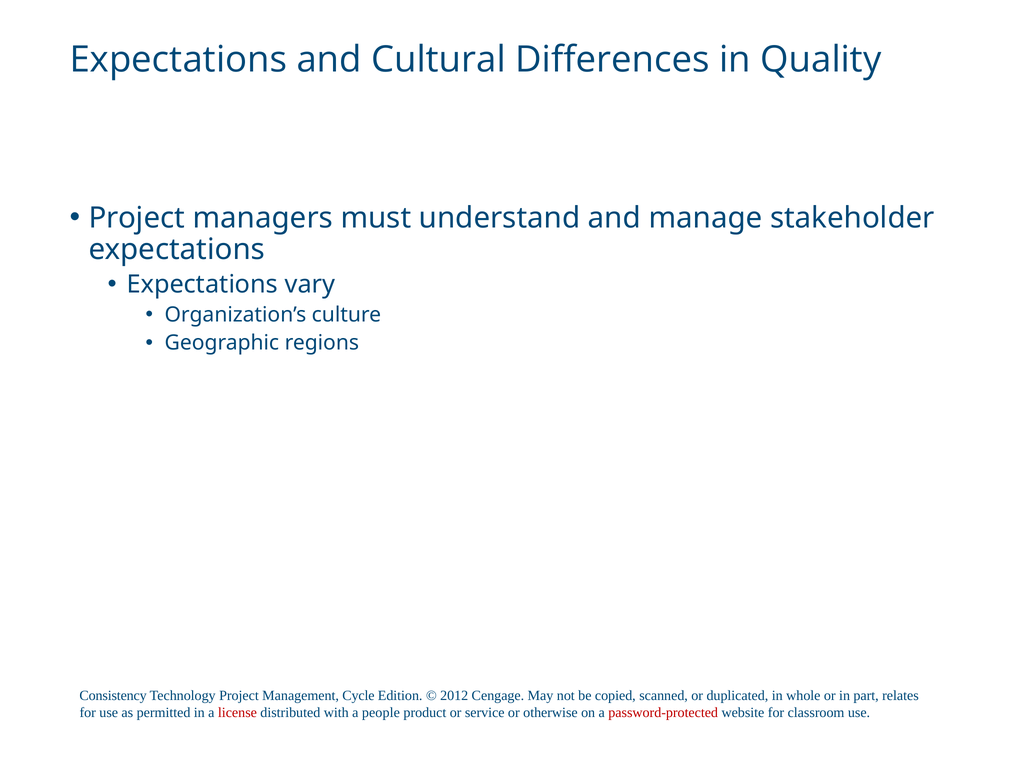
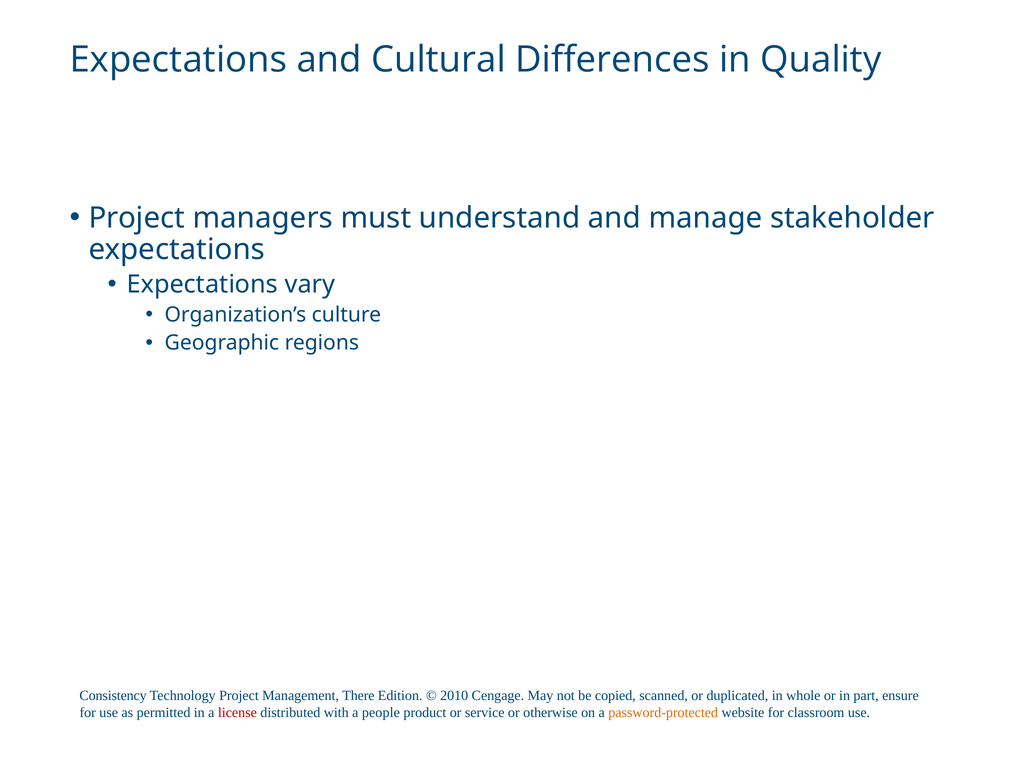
Cycle: Cycle -> There
2012: 2012 -> 2010
relates: relates -> ensure
password-protected colour: red -> orange
